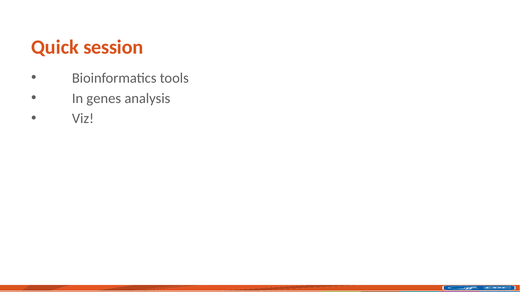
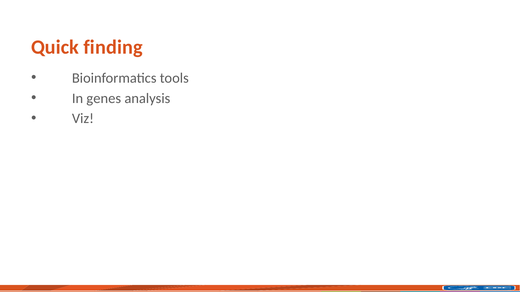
session: session -> finding
